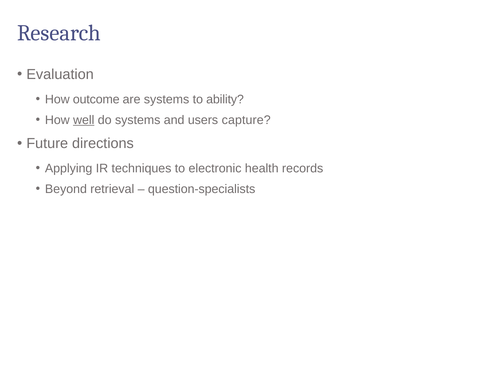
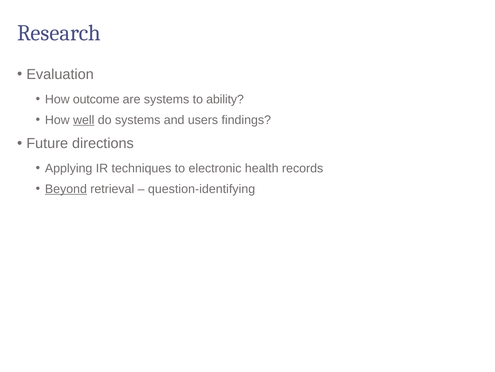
capture: capture -> findings
Beyond underline: none -> present
question-specialists: question-specialists -> question-identifying
